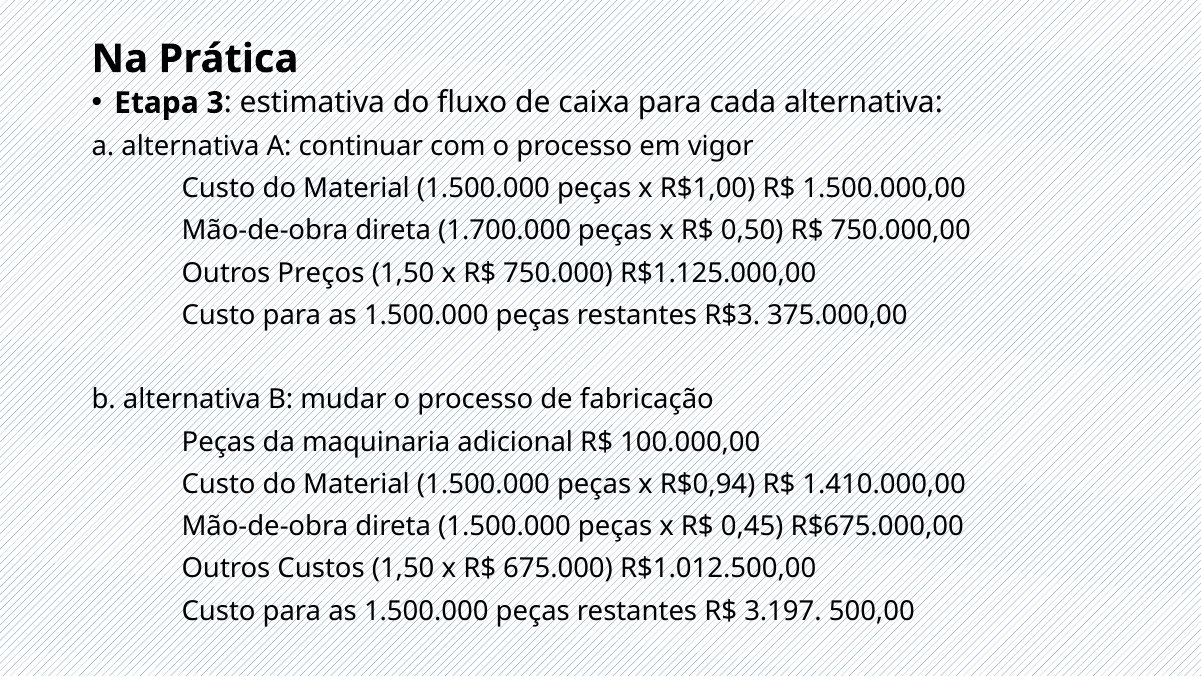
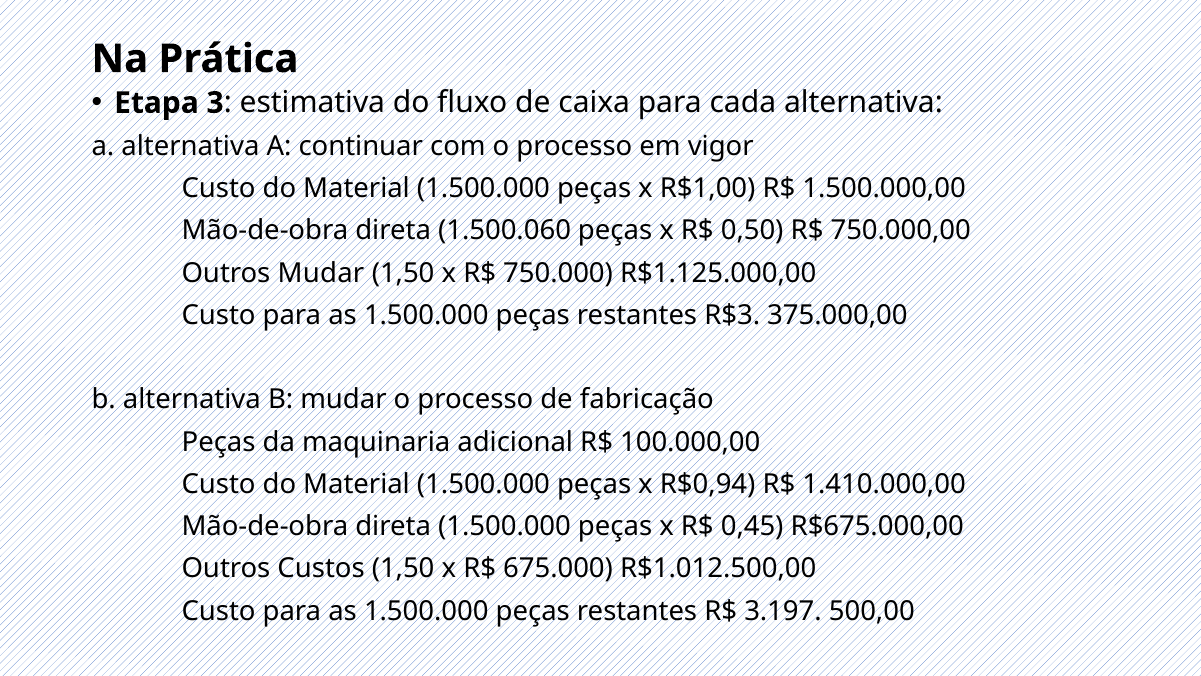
1.700.000: 1.700.000 -> 1.500.060
Outros Preços: Preços -> Mudar
